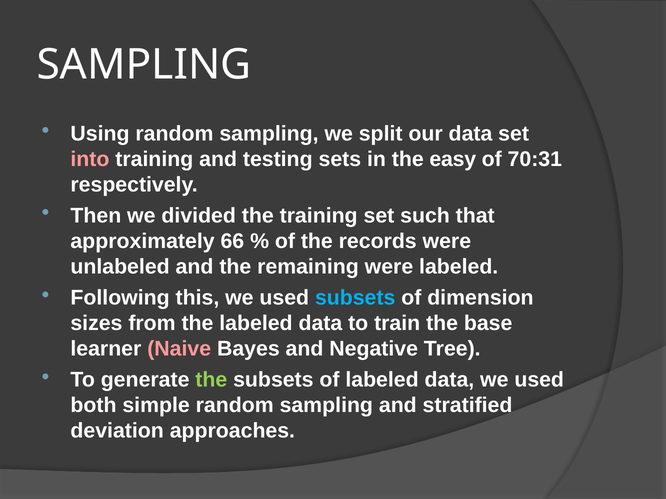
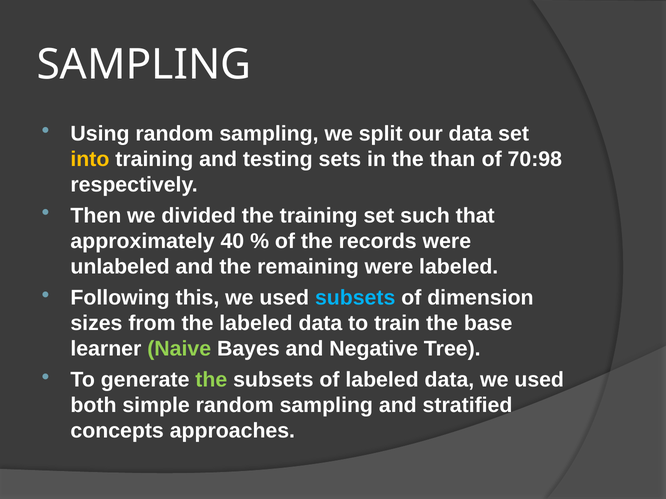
into colour: pink -> yellow
easy: easy -> than
70:31: 70:31 -> 70:98
66: 66 -> 40
Naive colour: pink -> light green
deviation: deviation -> concepts
